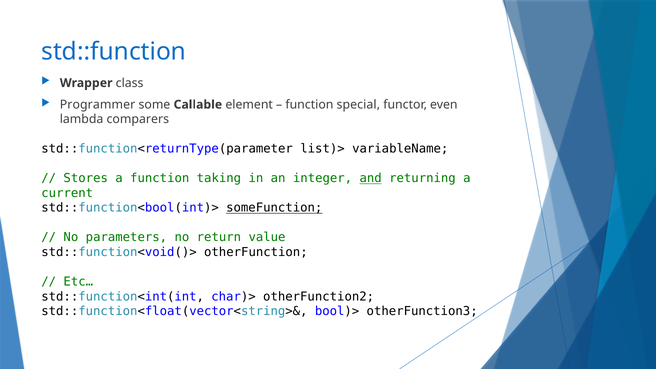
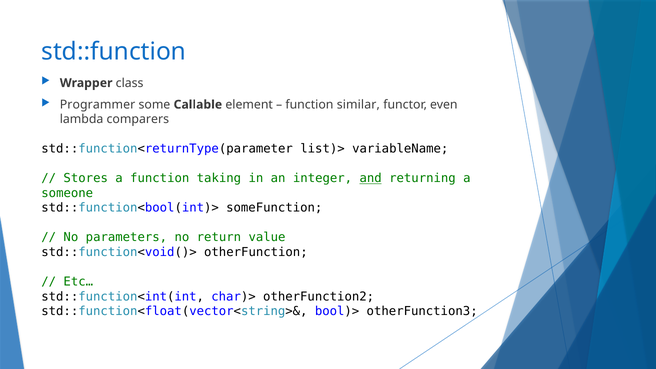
special: special -> similar
current: current -> someone
someFunction underline: present -> none
